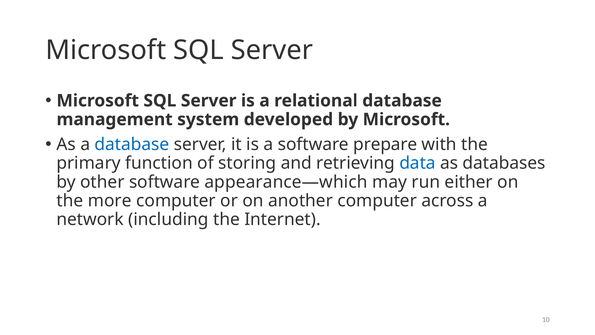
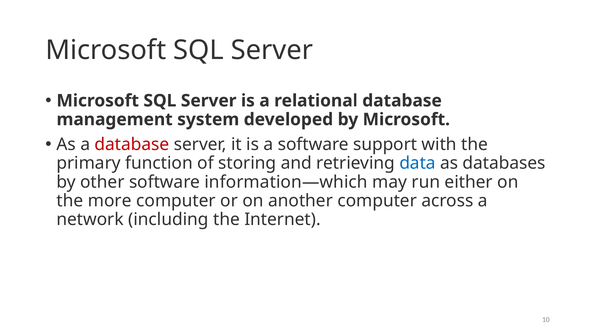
database at (132, 144) colour: blue -> red
prepare: prepare -> support
appearance—which: appearance—which -> information—which
